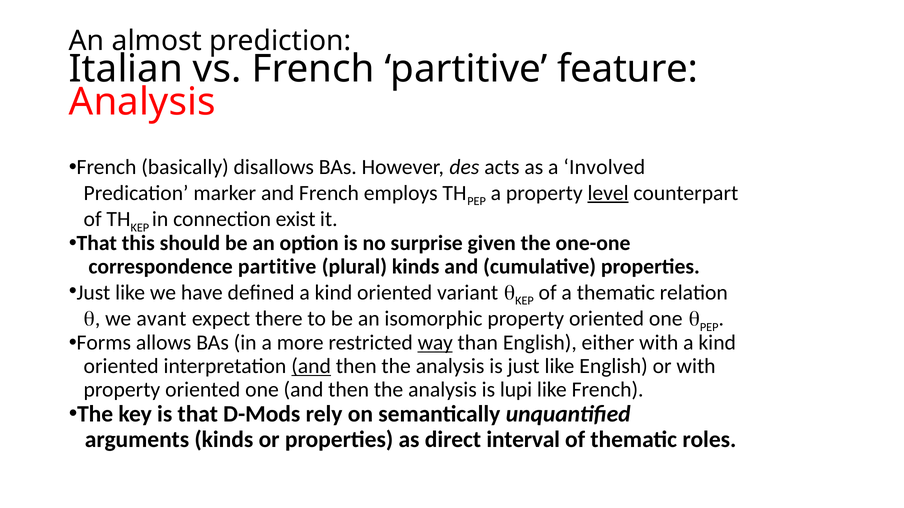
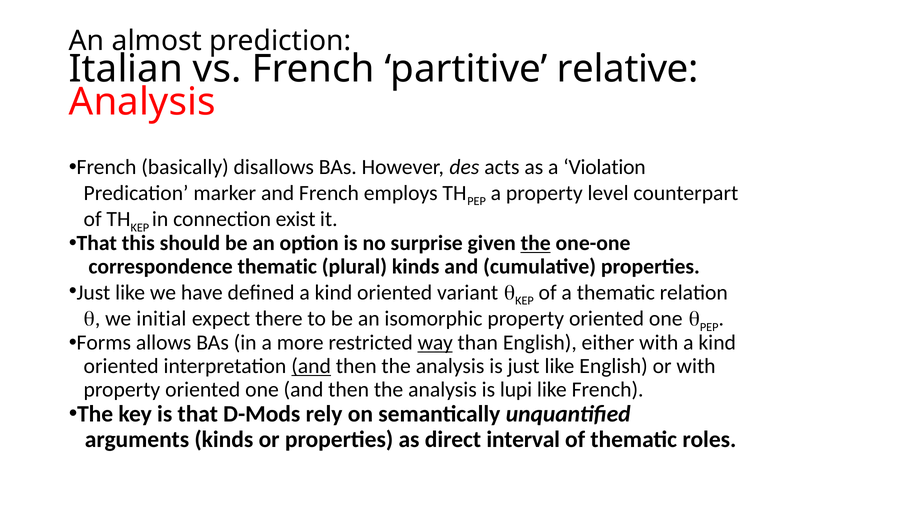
feature: feature -> relative
Involved: Involved -> Violation
level underline: present -> none
the at (536, 244) underline: none -> present
correspondence partitive: partitive -> thematic
avant: avant -> initial
